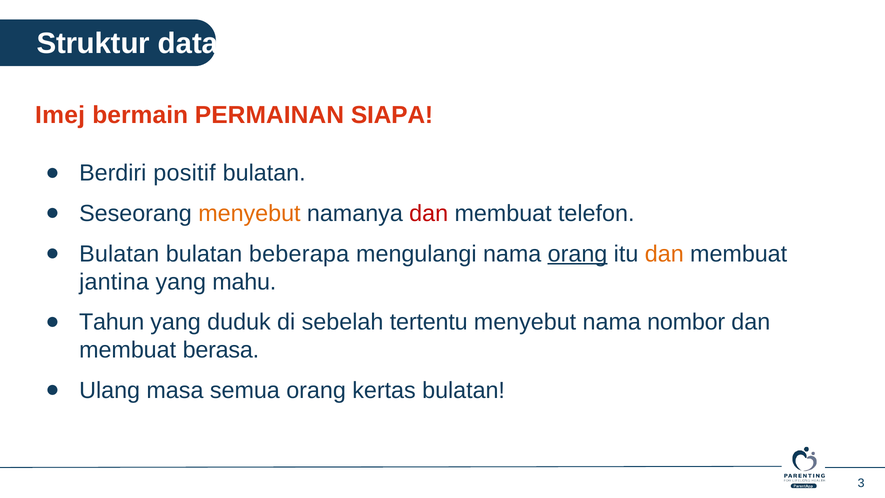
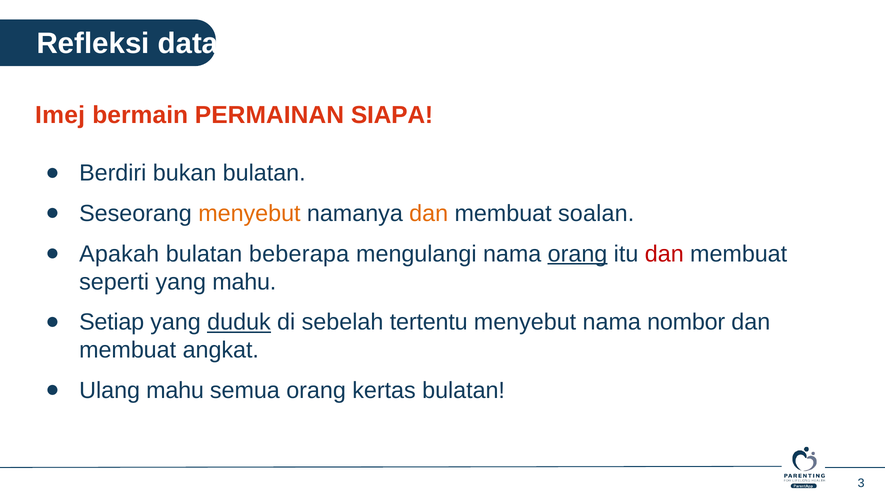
Struktur: Struktur -> Refleksi
positif: positif -> bukan
dan at (429, 213) colour: red -> orange
telefon: telefon -> soalan
Bulatan at (119, 254): Bulatan -> Apakah
dan at (664, 254) colour: orange -> red
jantina: jantina -> seperti
Tahun: Tahun -> Setiap
duduk underline: none -> present
berasa: berasa -> angkat
Ulang masa: masa -> mahu
